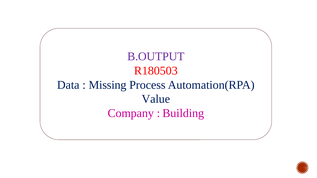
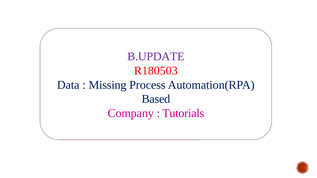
B.OUTPUT: B.OUTPUT -> B.UPDATE
Value: Value -> Based
Building: Building -> Tutorials
